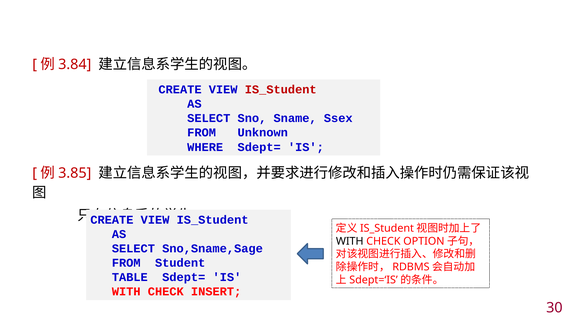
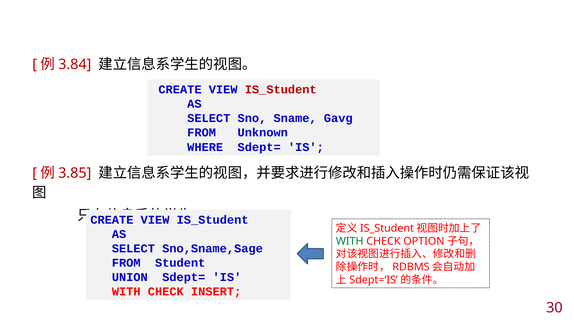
Ssex: Ssex -> Gavg
WITH at (350, 241) colour: black -> green
TABLE: TABLE -> UNION
